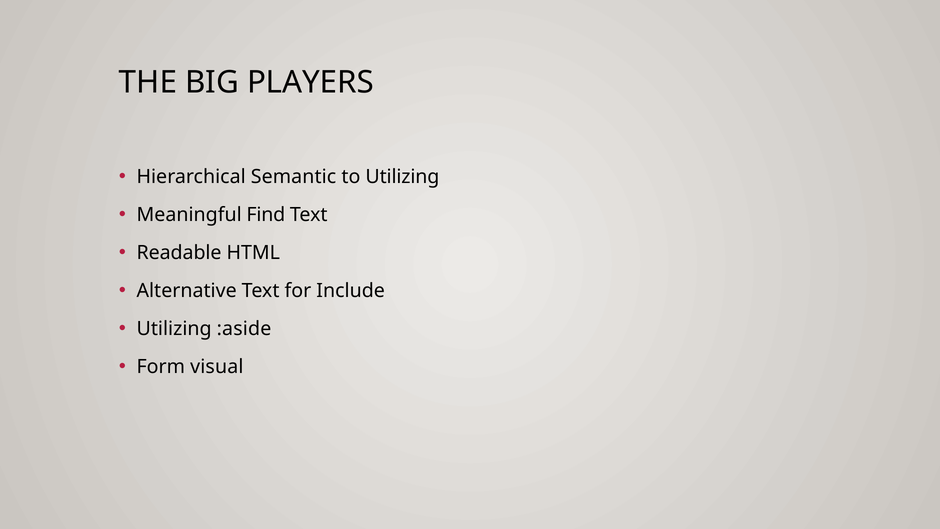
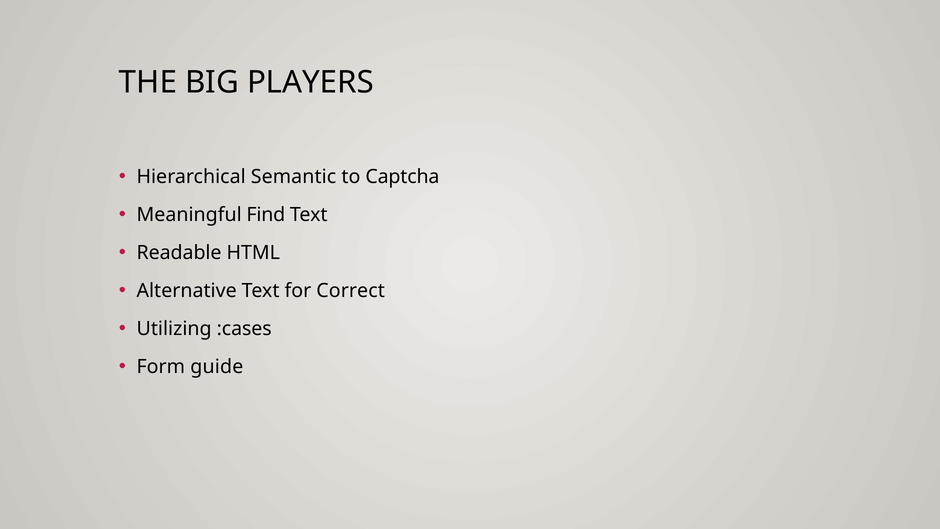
to Utilizing: Utilizing -> Captcha
Include: Include -> Correct
:aside: :aside -> :cases
visual: visual -> guide
